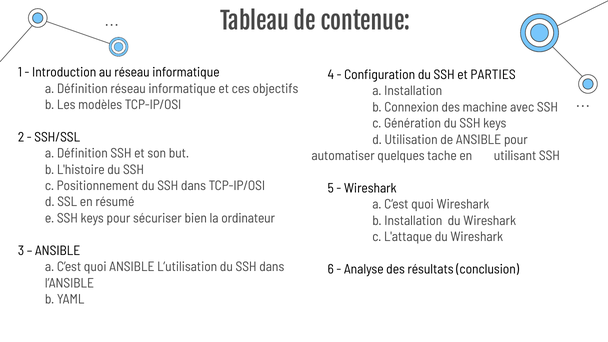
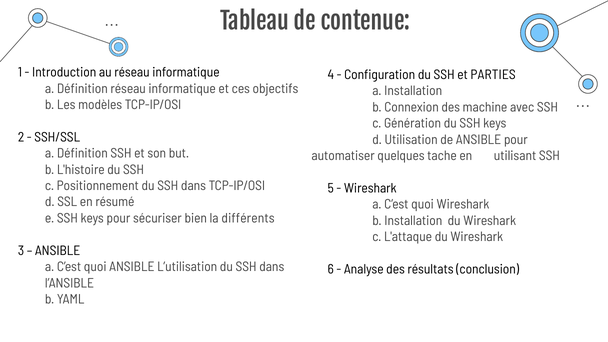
ordinateur: ordinateur -> différents
